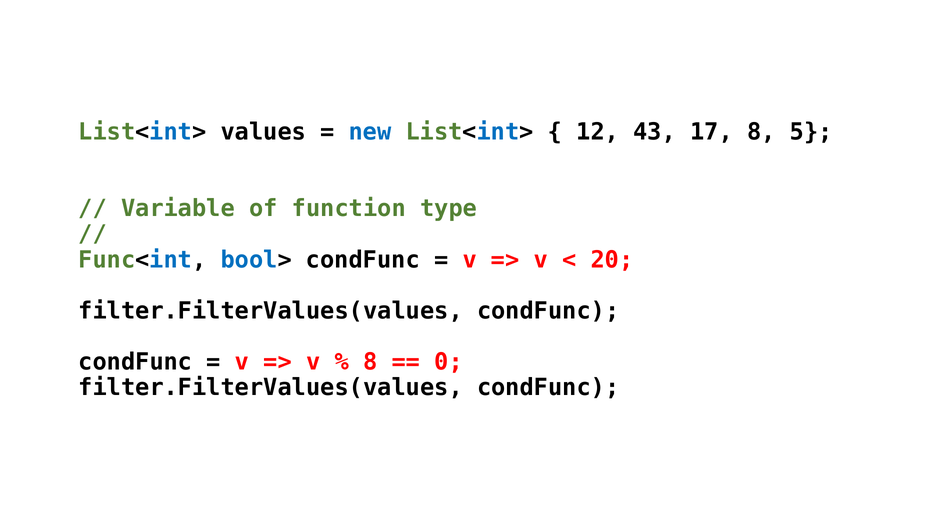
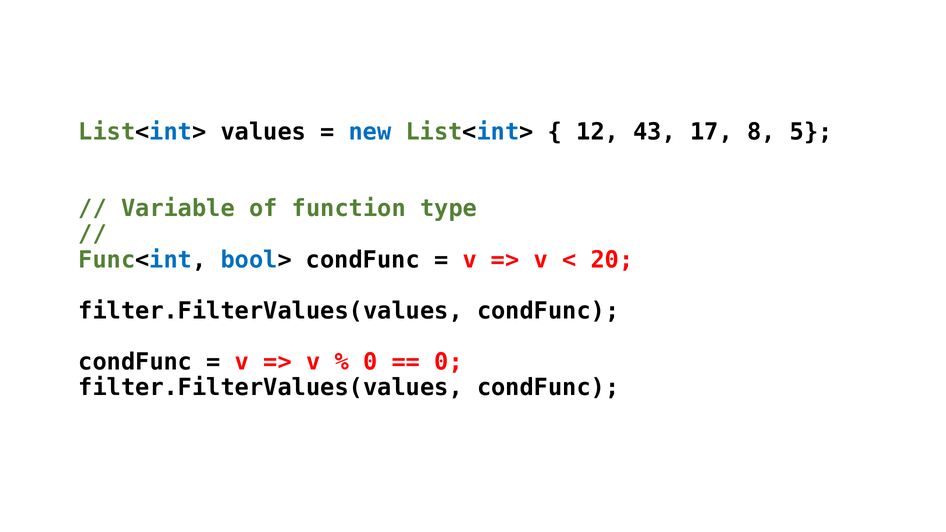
8 at (370, 362): 8 -> 0
